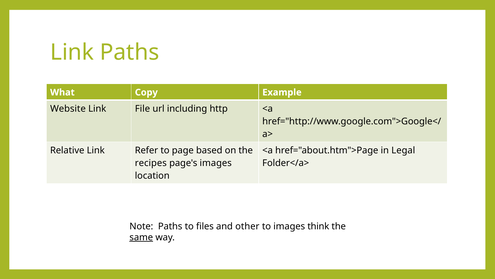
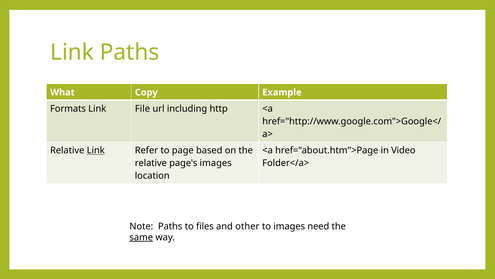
Website: Website -> Formats
Link at (96, 150) underline: none -> present
Legal: Legal -> Video
recipes at (151, 163): recipes -> relative
think: think -> need
